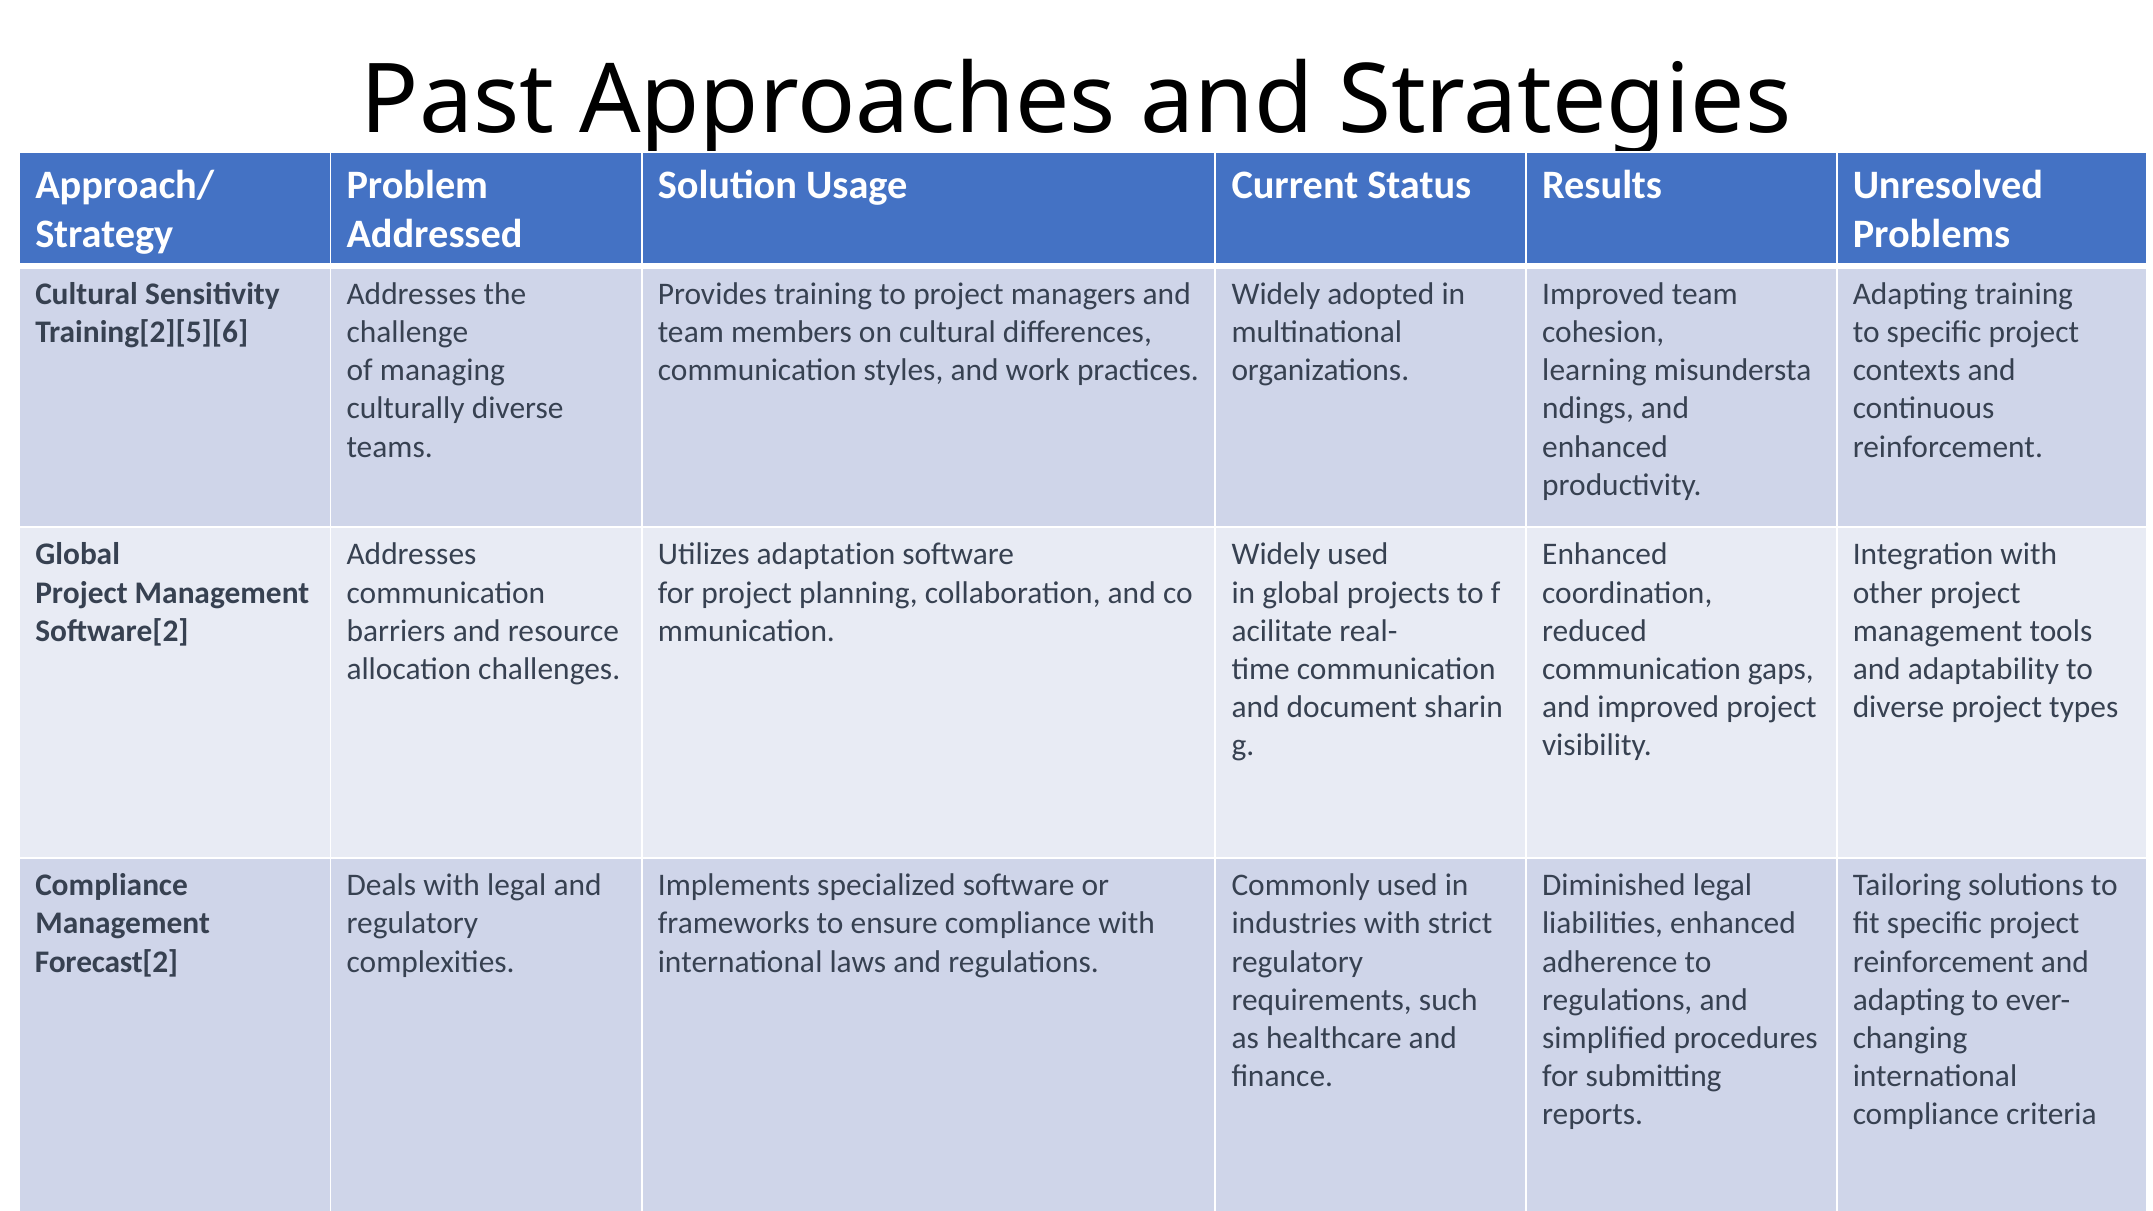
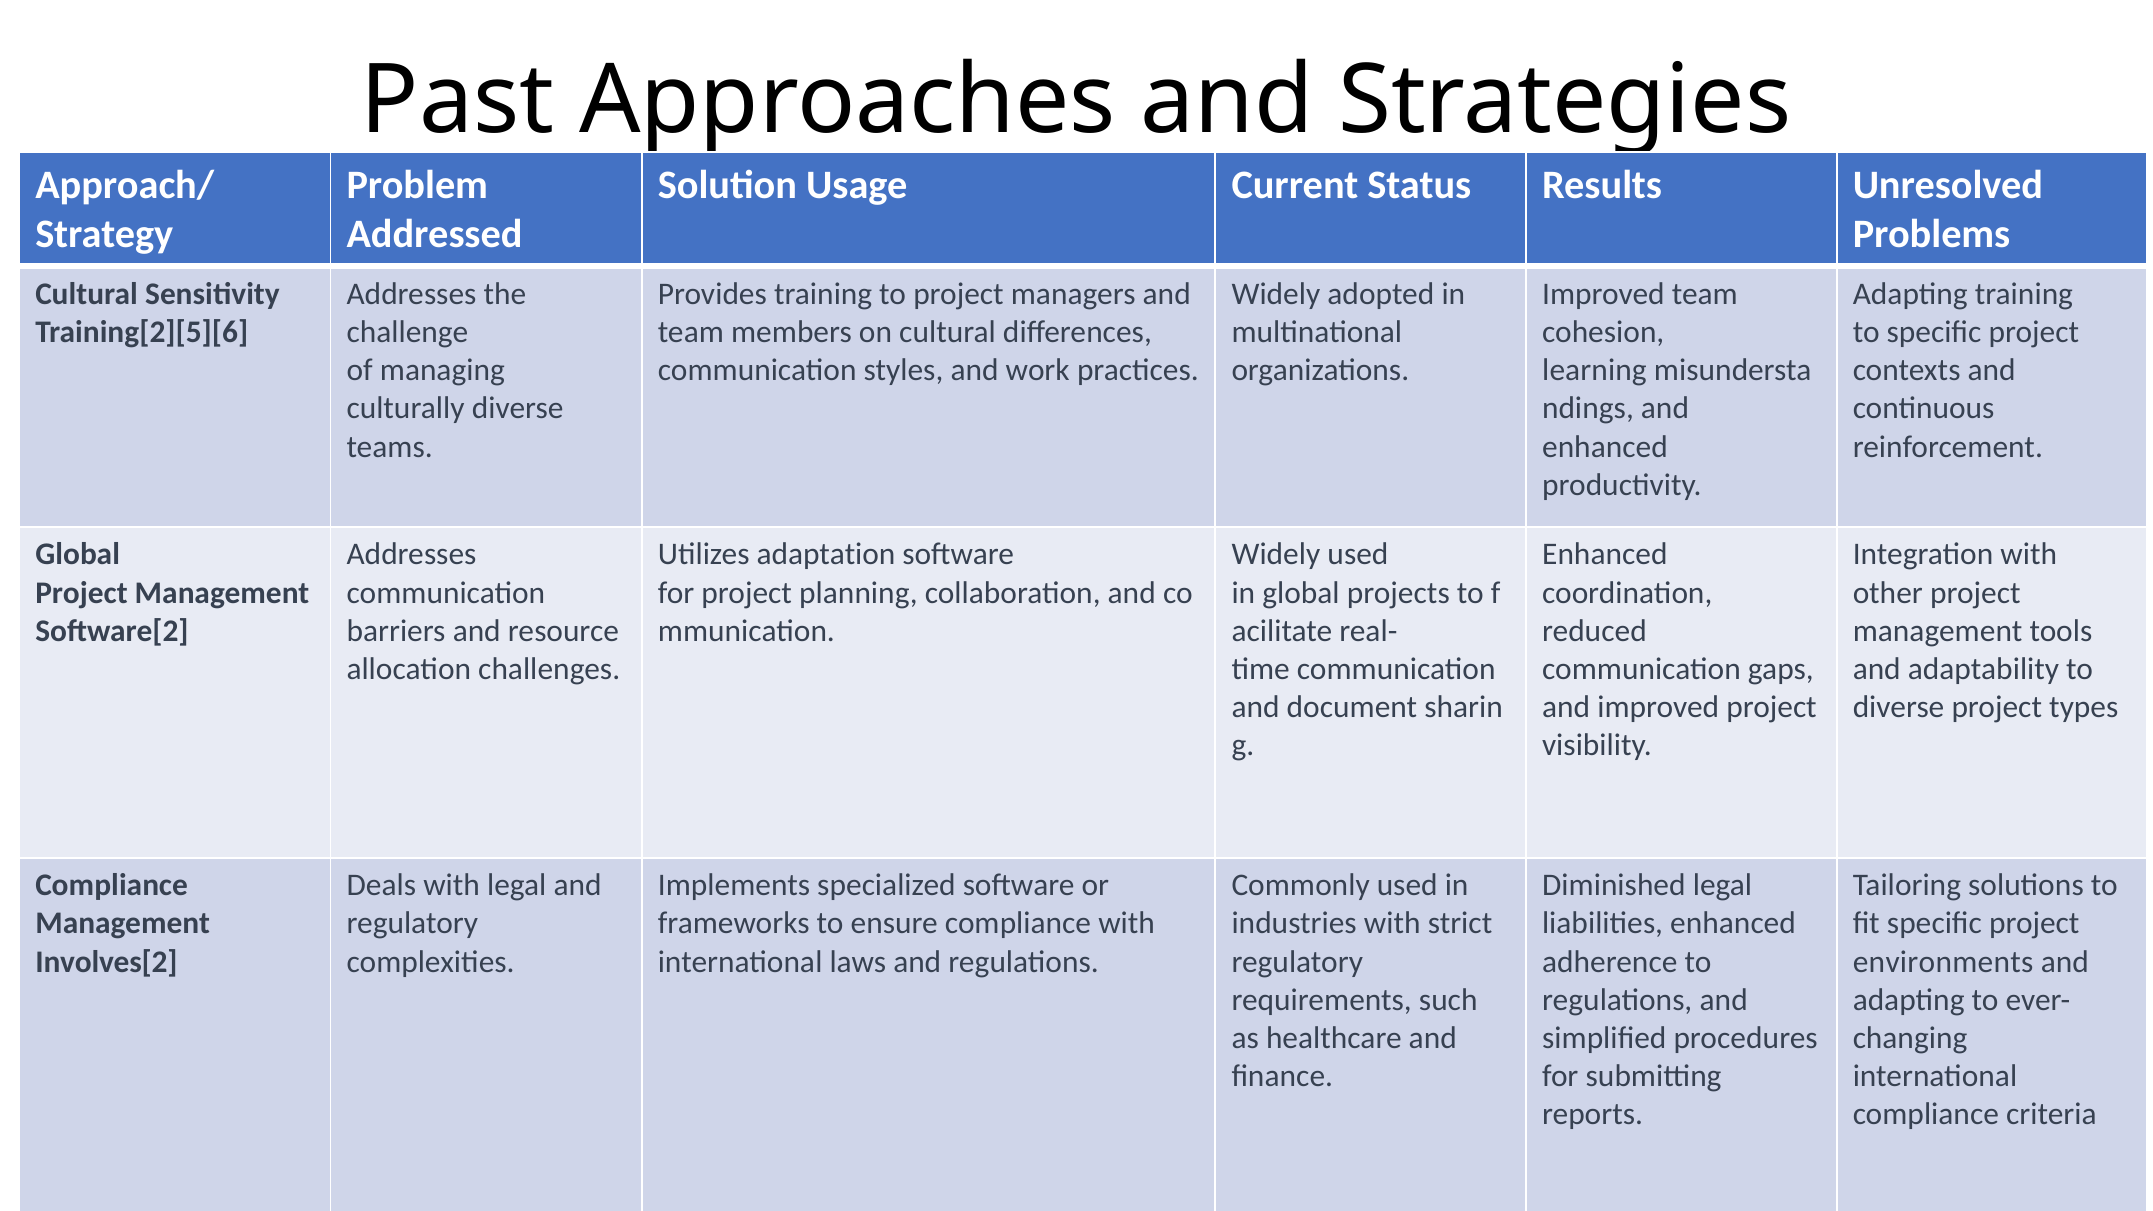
Forecast[2: Forecast[2 -> Involves[2
reinforcement at (1943, 962): reinforcement -> environments
